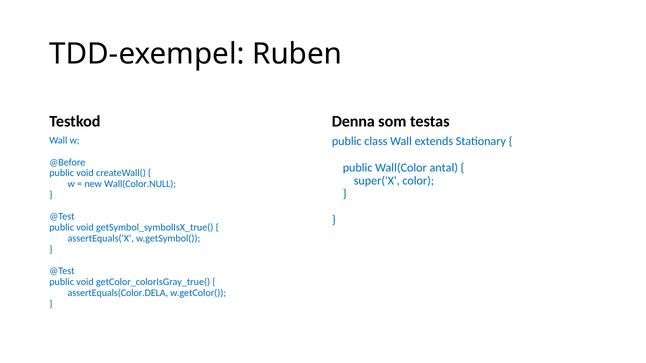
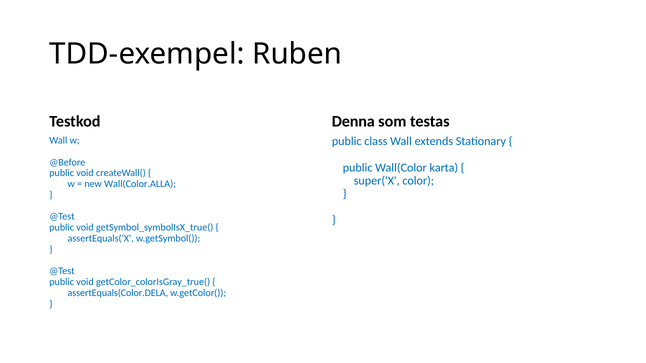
antal: antal -> karta
Wall(Color.NULL: Wall(Color.NULL -> Wall(Color.ALLA
